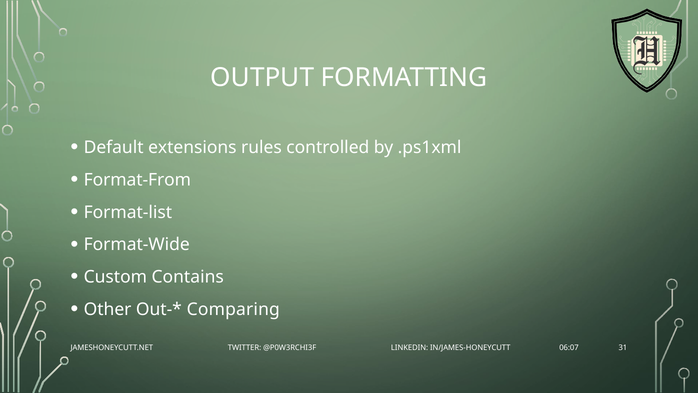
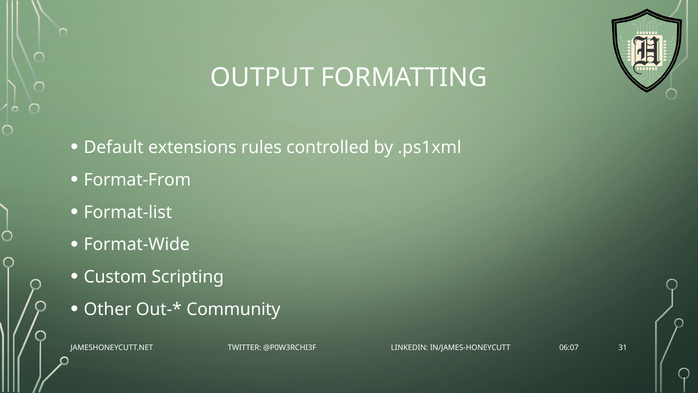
Contains: Contains -> Scripting
Comparing: Comparing -> Community
